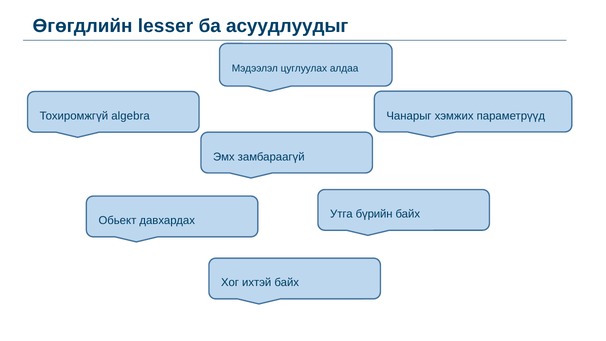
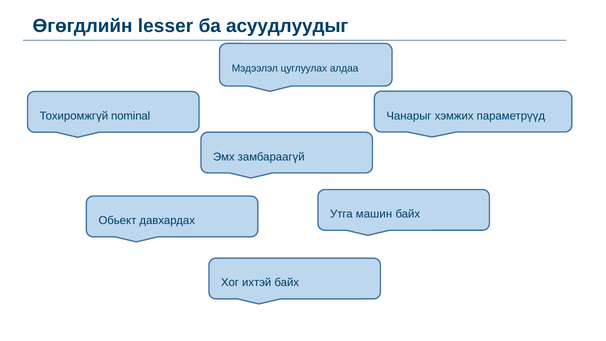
algebra: algebra -> nominal
бүрийн: бүрийн -> машин
